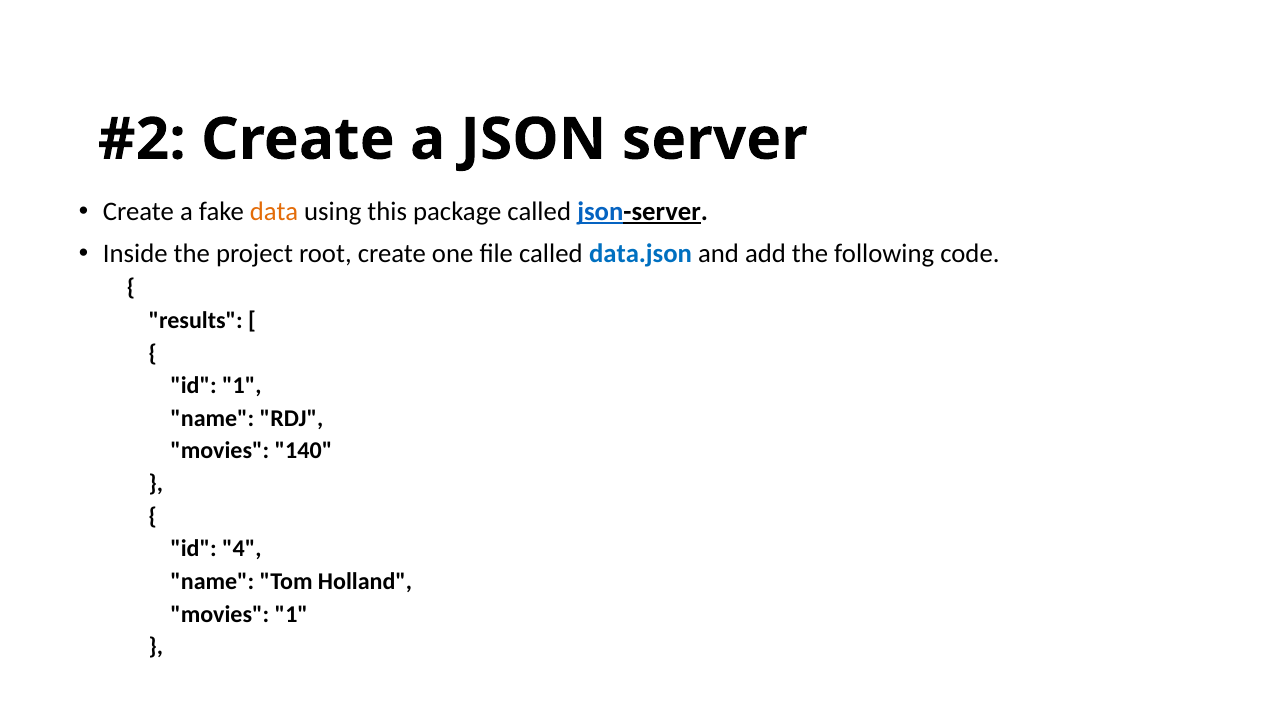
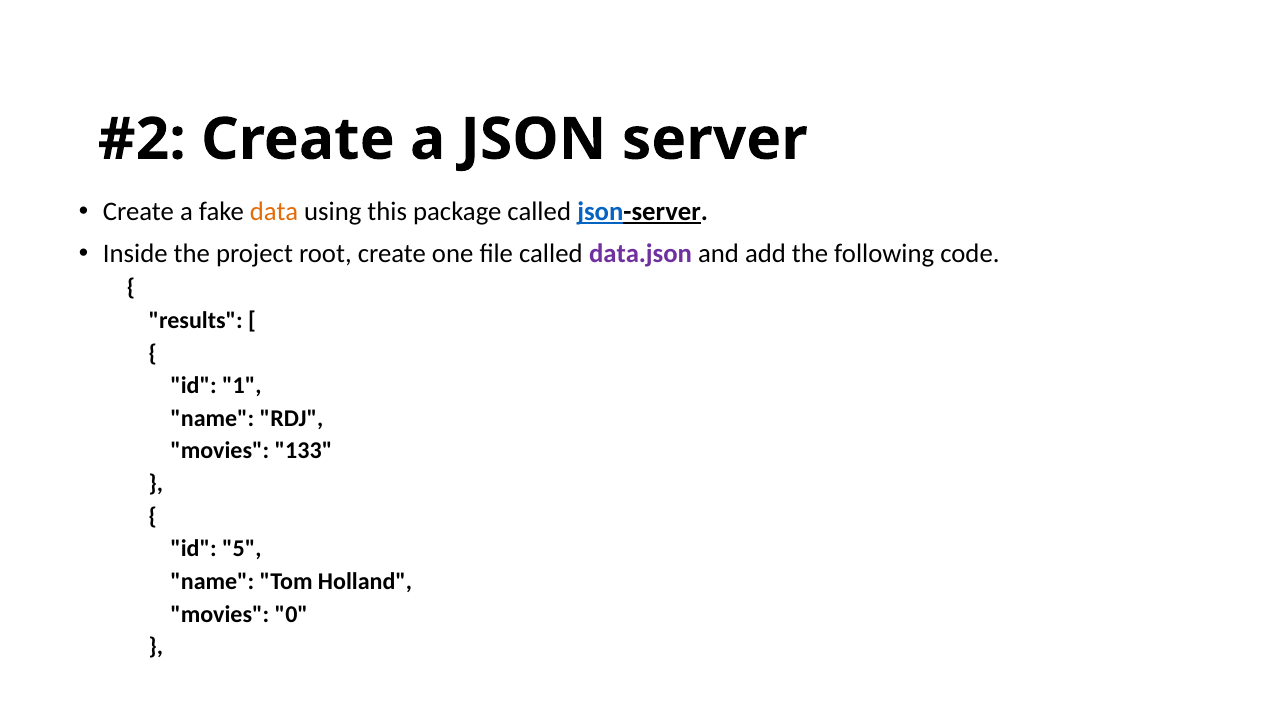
data.json colour: blue -> purple
140: 140 -> 133
4: 4 -> 5
movies 1: 1 -> 0
